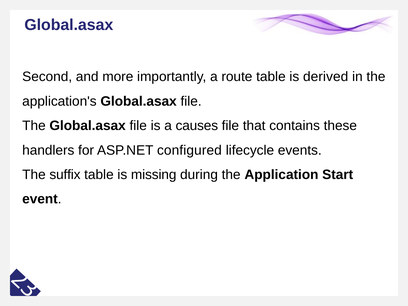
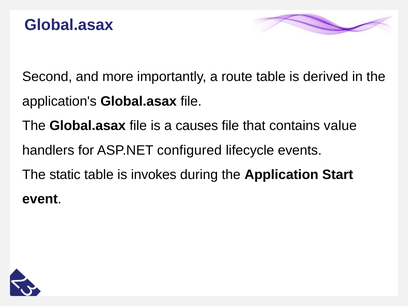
these: these -> value
suffix: suffix -> static
missing: missing -> invokes
